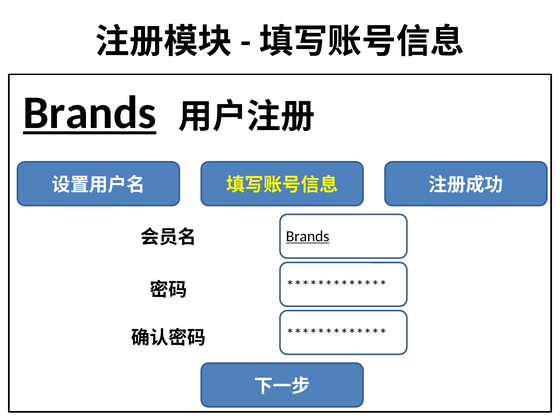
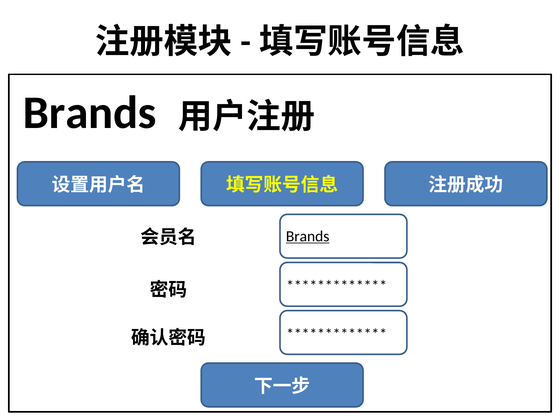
Brands at (90, 113) underline: present -> none
